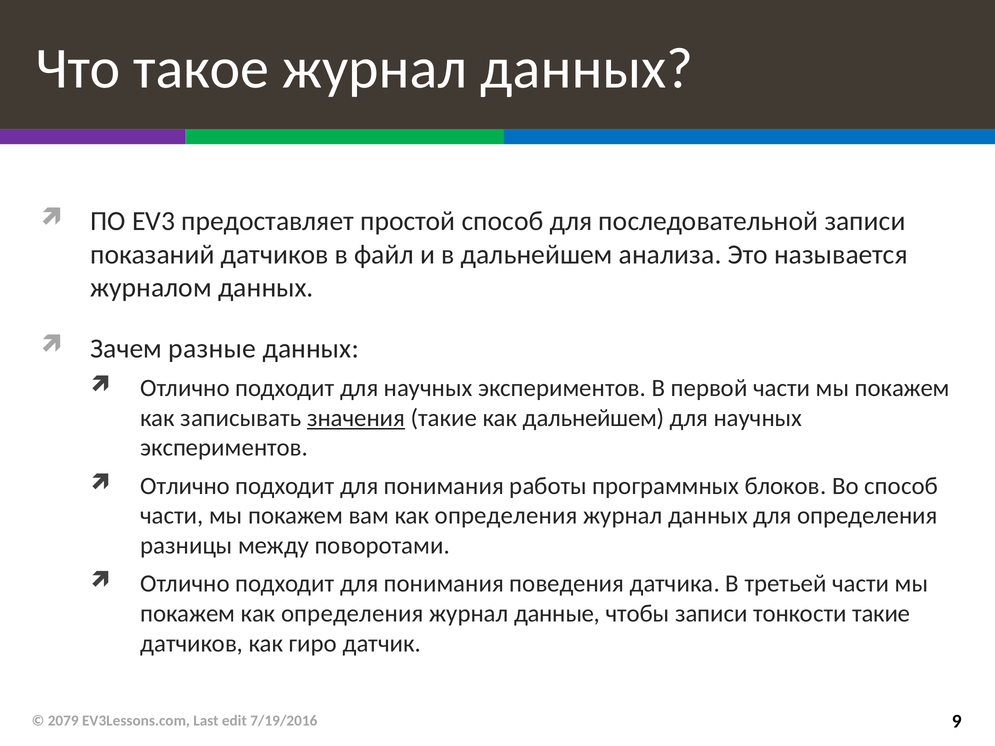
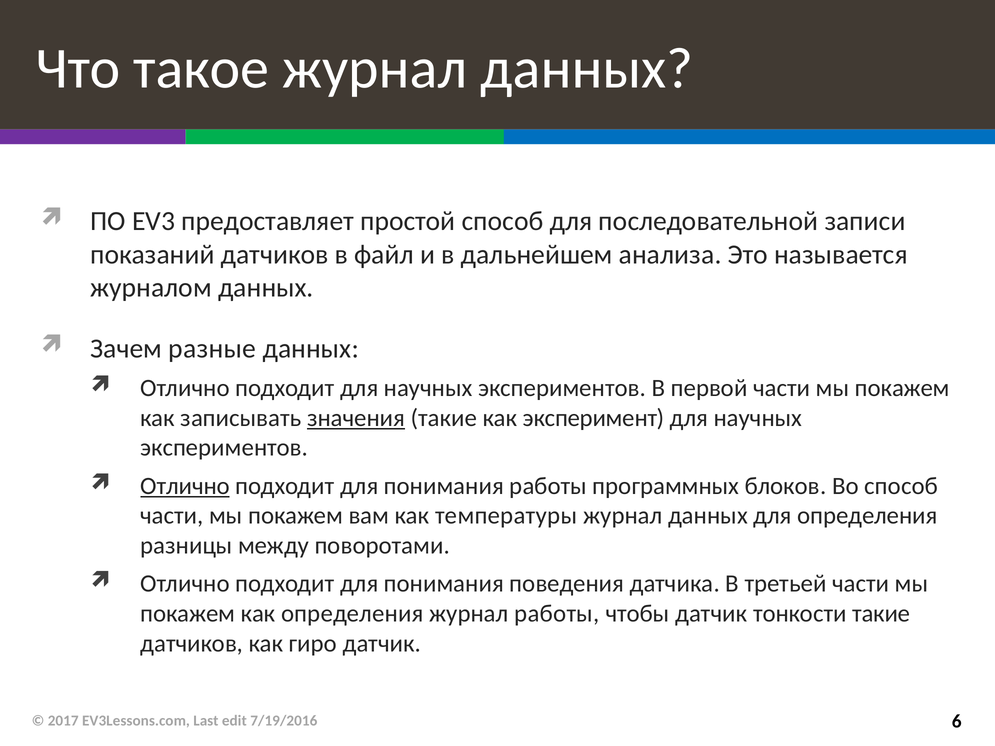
как дальнейшем: дальнейшем -> эксперимент
Отлично at (185, 486) underline: none -> present
вам как определения: определения -> температуры
журнал данные: данные -> работы
чтобы записи: записи -> датчик
2079: 2079 -> 2017
9: 9 -> 6
